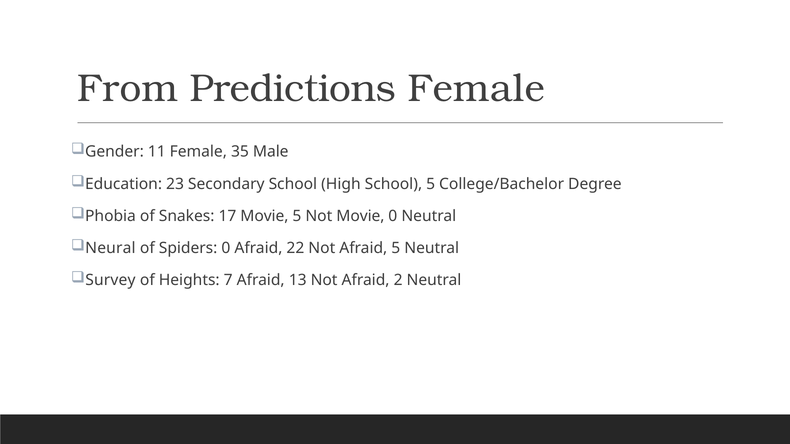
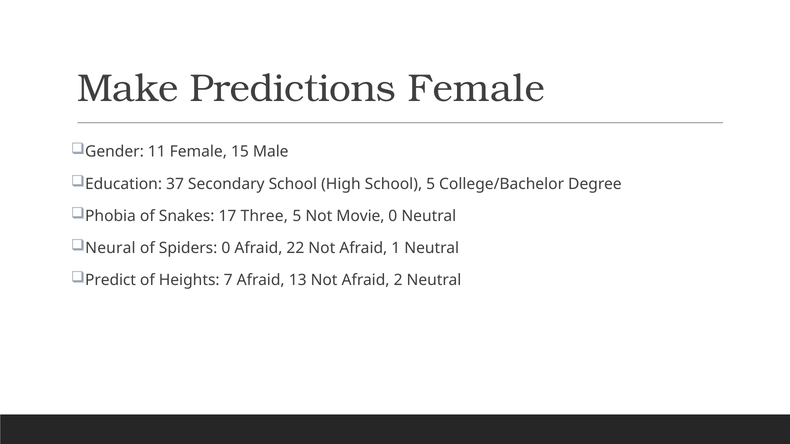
From: From -> Make
35: 35 -> 15
23: 23 -> 37
17 Movie: Movie -> Three
Afraid 5: 5 -> 1
Survey: Survey -> Predict
